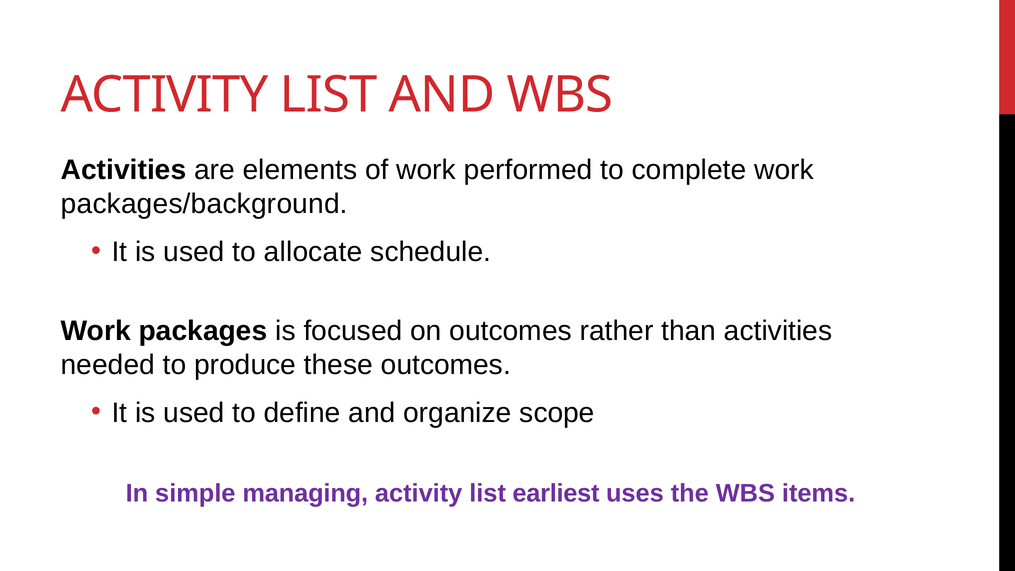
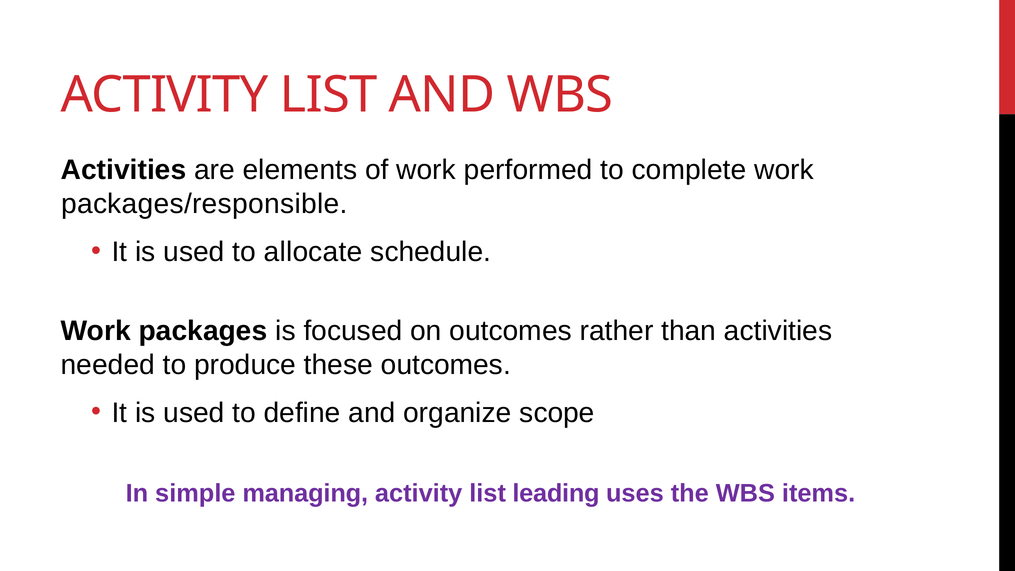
packages/background: packages/background -> packages/responsible
earliest: earliest -> leading
